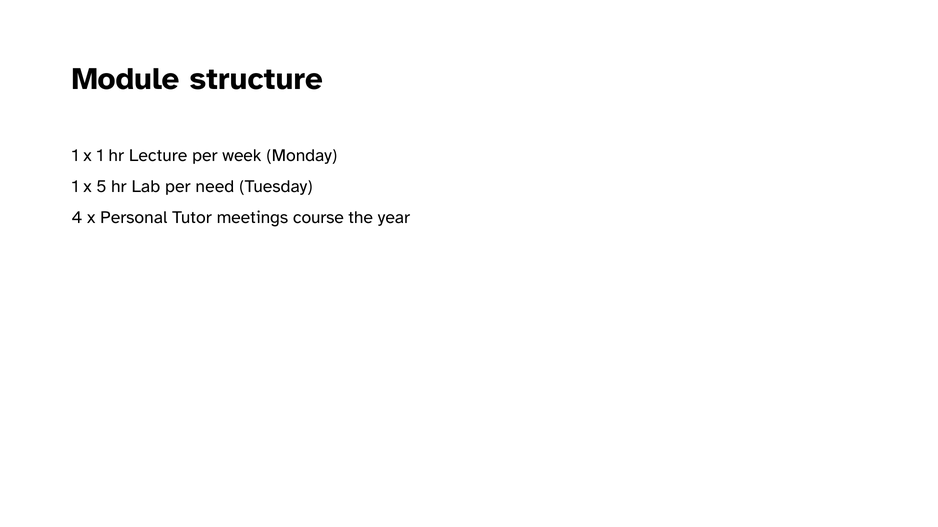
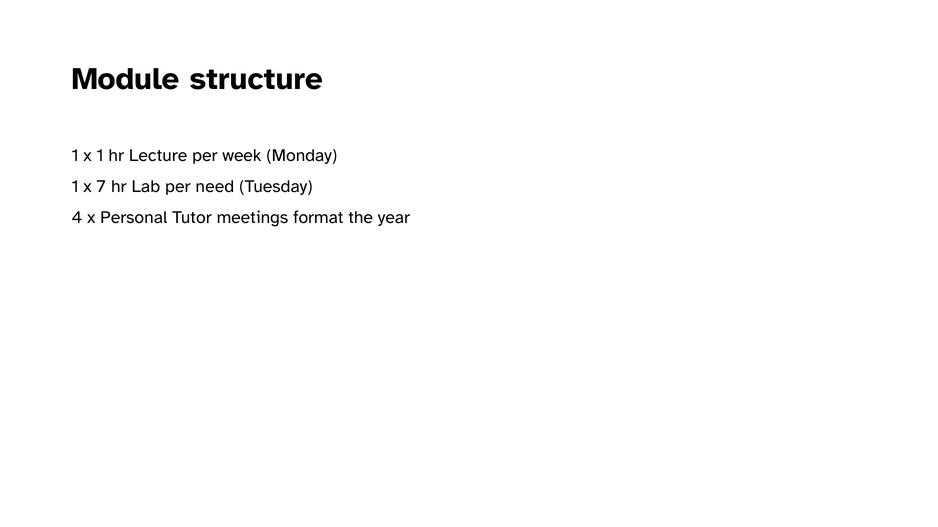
5: 5 -> 7
course: course -> format
